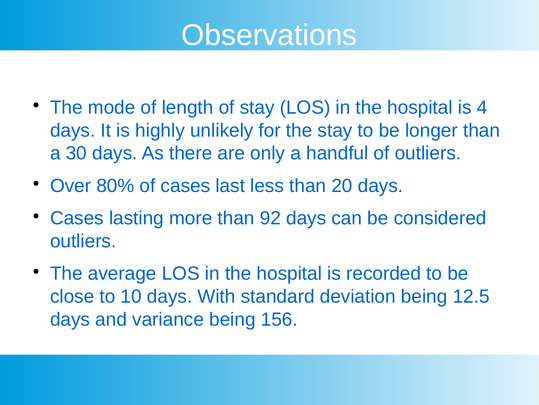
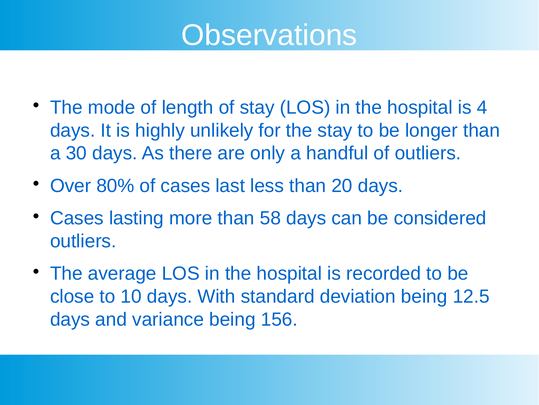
92: 92 -> 58
